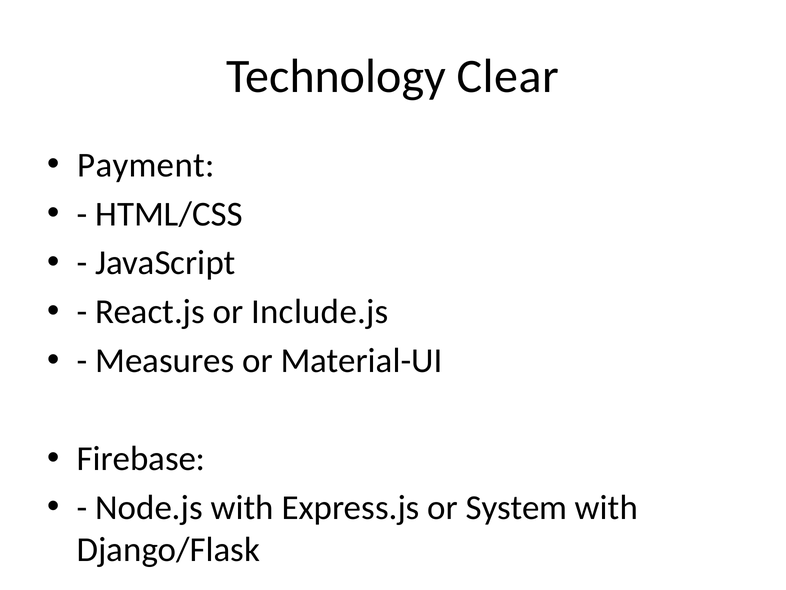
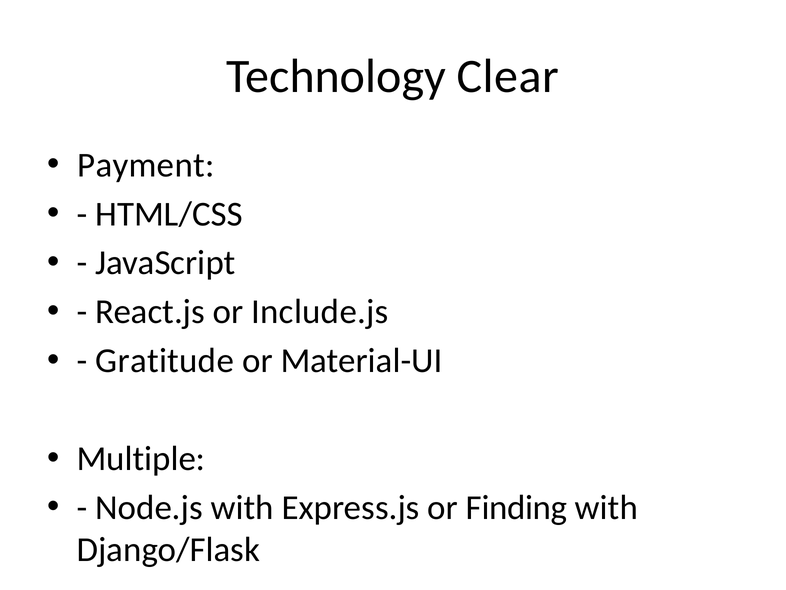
Measures: Measures -> Gratitude
Firebase at (141, 458): Firebase -> Multiple
System: System -> Finding
